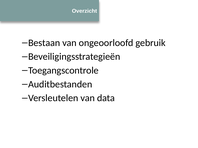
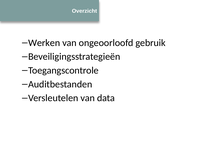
Bestaan: Bestaan -> Werken
